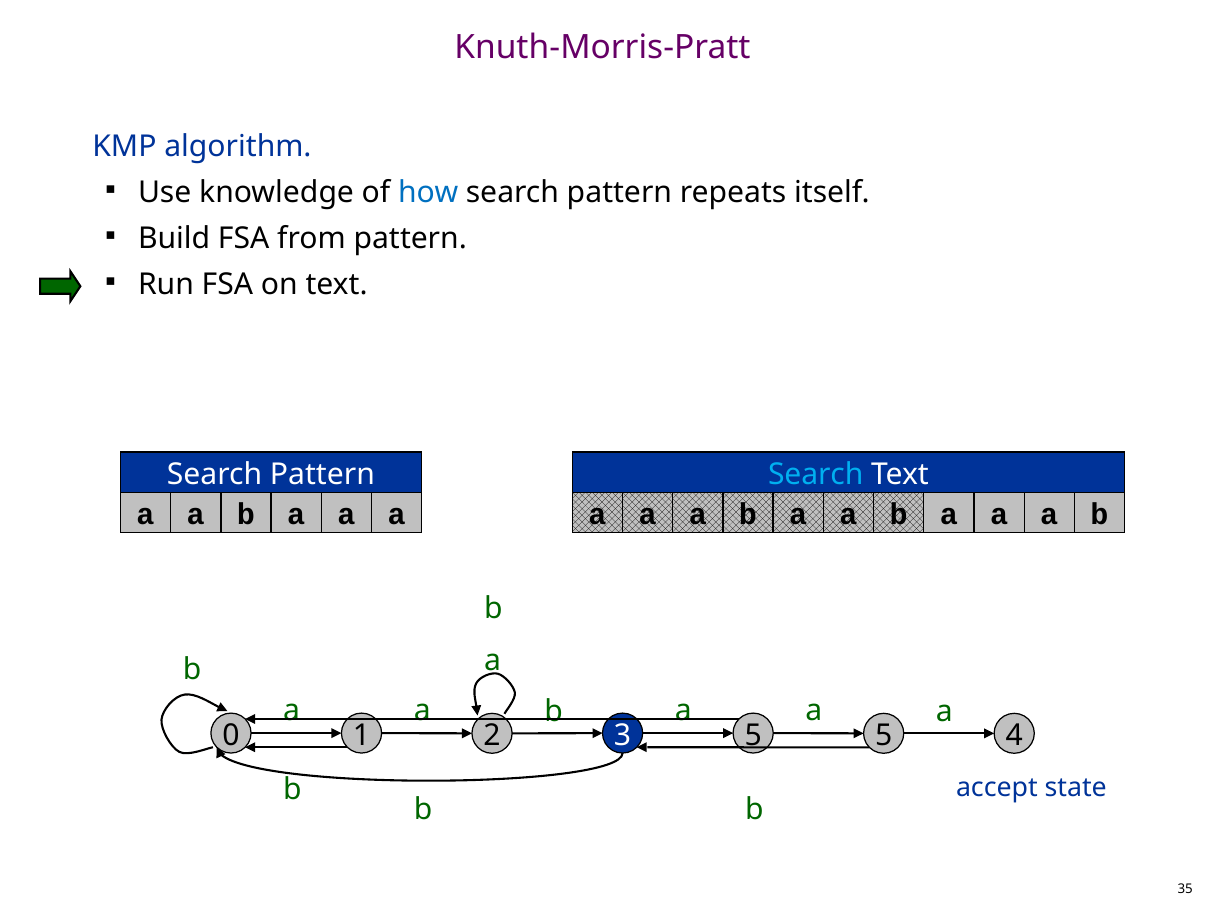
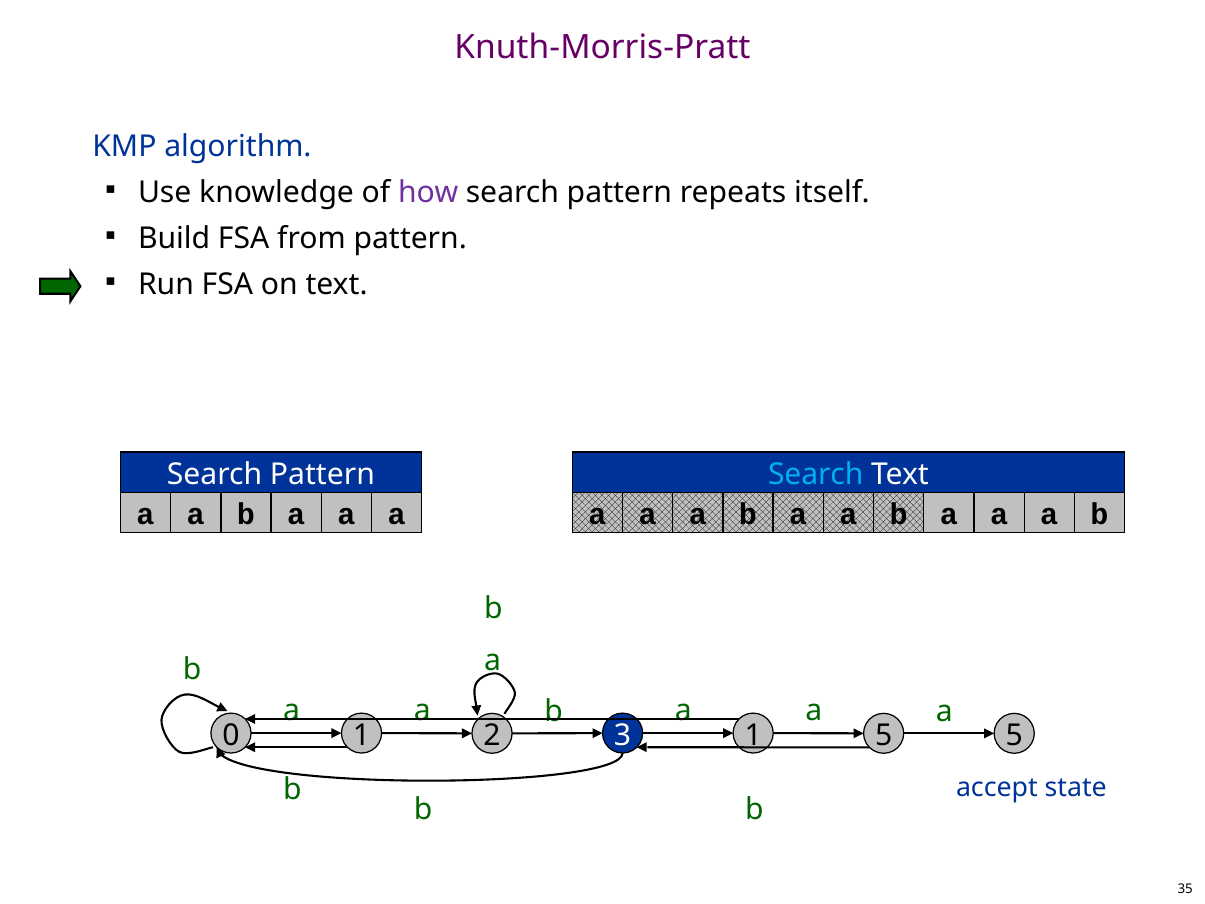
how colour: blue -> purple
3 5: 5 -> 1
5 4: 4 -> 5
